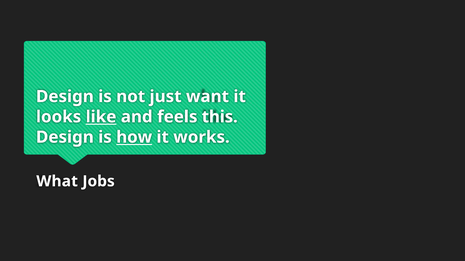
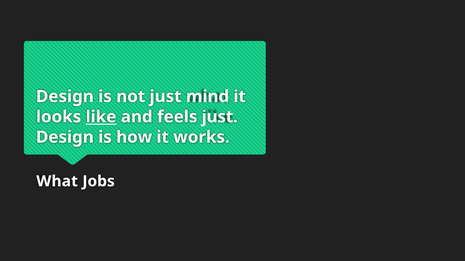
want: want -> mind
feels this: this -> just
how underline: present -> none
